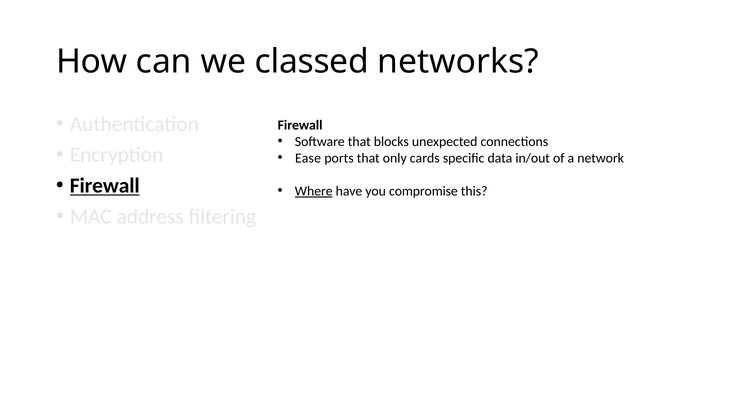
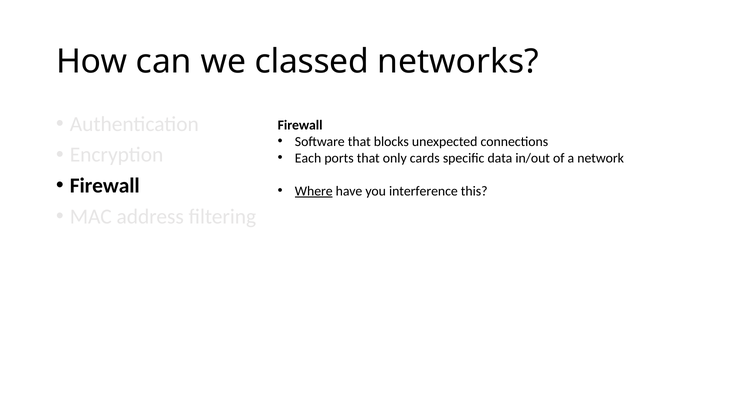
Ease: Ease -> Each
Firewall at (105, 186) underline: present -> none
compromise: compromise -> interference
